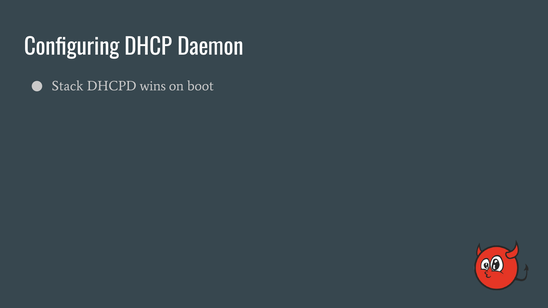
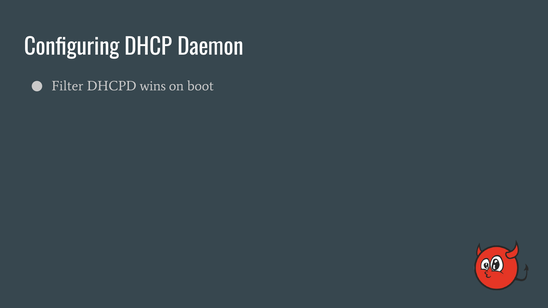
Stack: Stack -> Filter
